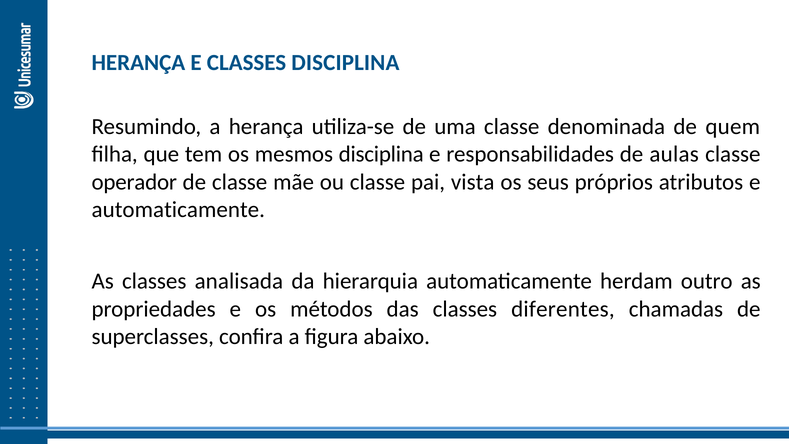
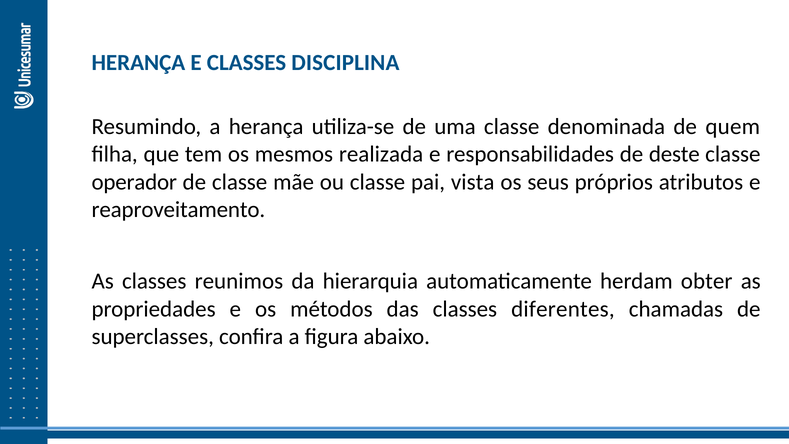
mesmos disciplina: disciplina -> realizada
aulas: aulas -> deste
automaticamente at (178, 209): automaticamente -> reaproveitamento
analisada: analisada -> reunimos
outro: outro -> obter
